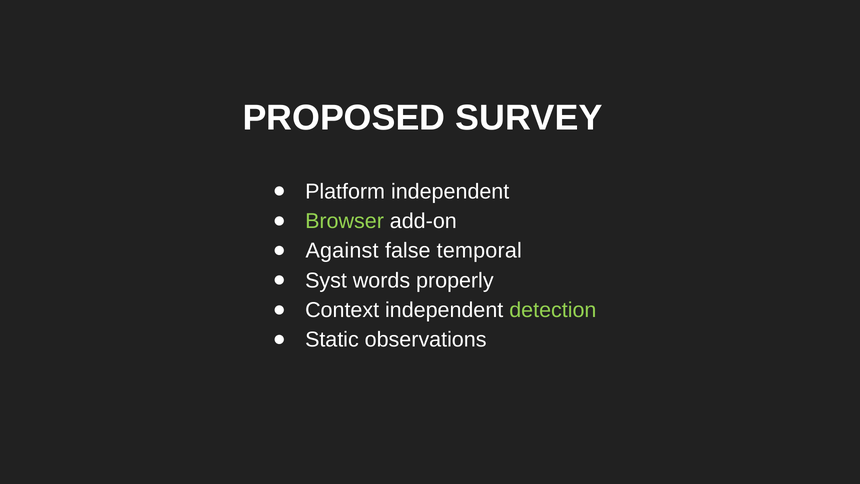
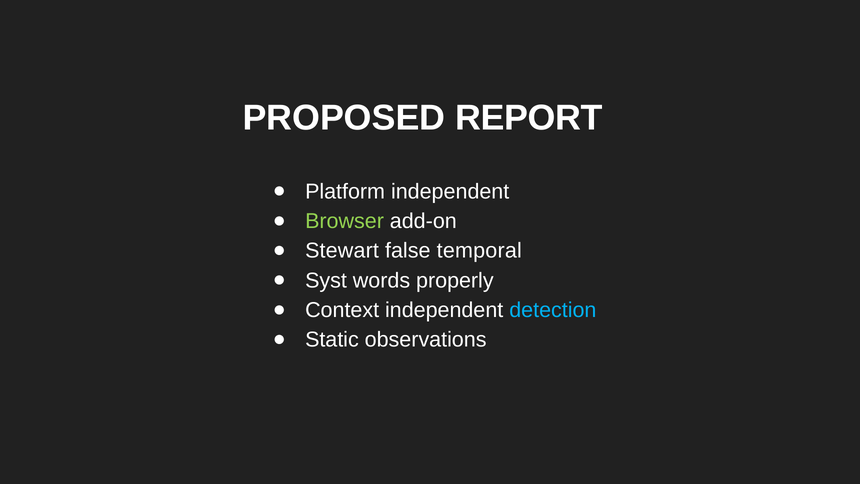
SURVEY: SURVEY -> REPORT
Against: Against -> Stewart
detection colour: light green -> light blue
